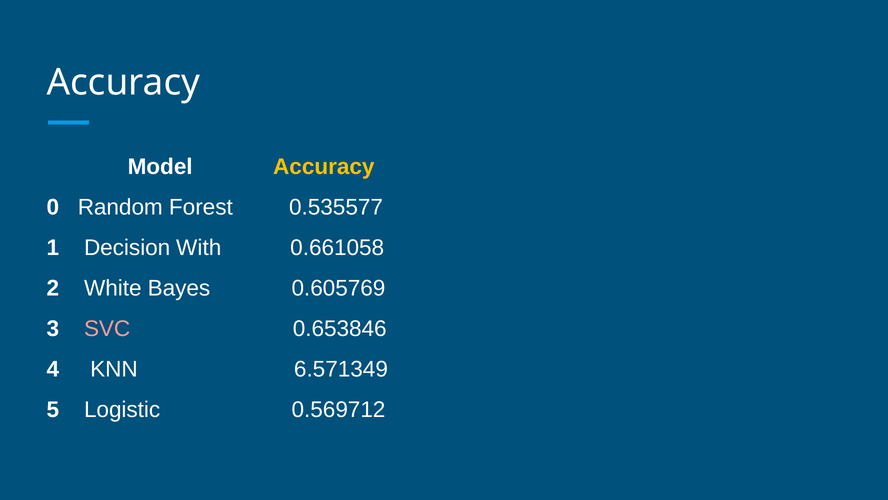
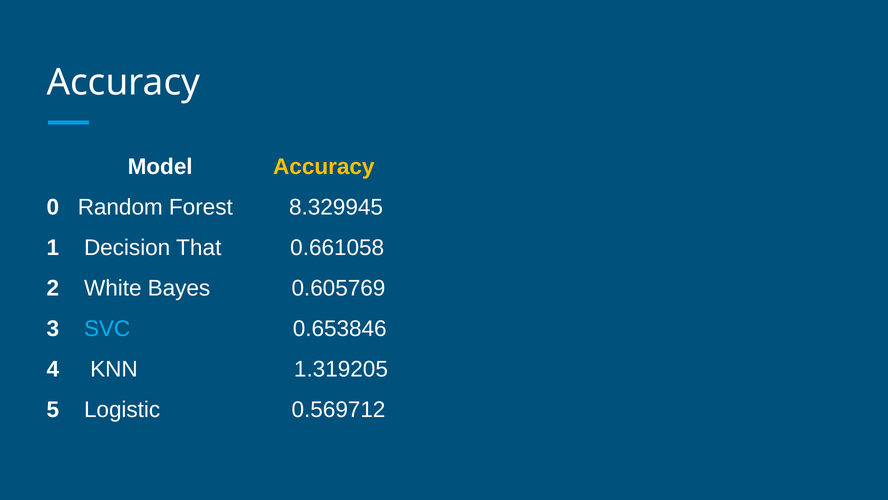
0.535577: 0.535577 -> 8.329945
With: With -> That
SVC colour: pink -> light blue
6.571349: 6.571349 -> 1.319205
